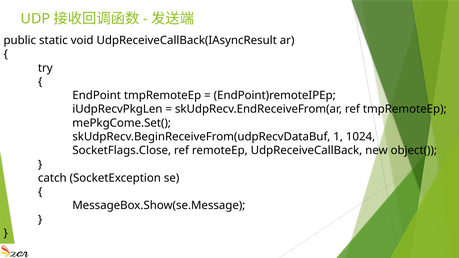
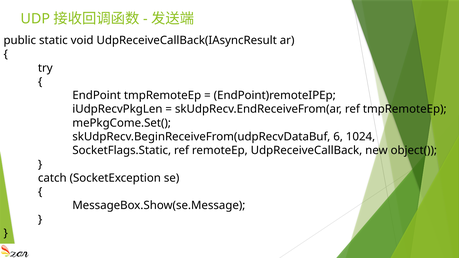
1: 1 -> 6
SocketFlags.Close: SocketFlags.Close -> SocketFlags.Static
